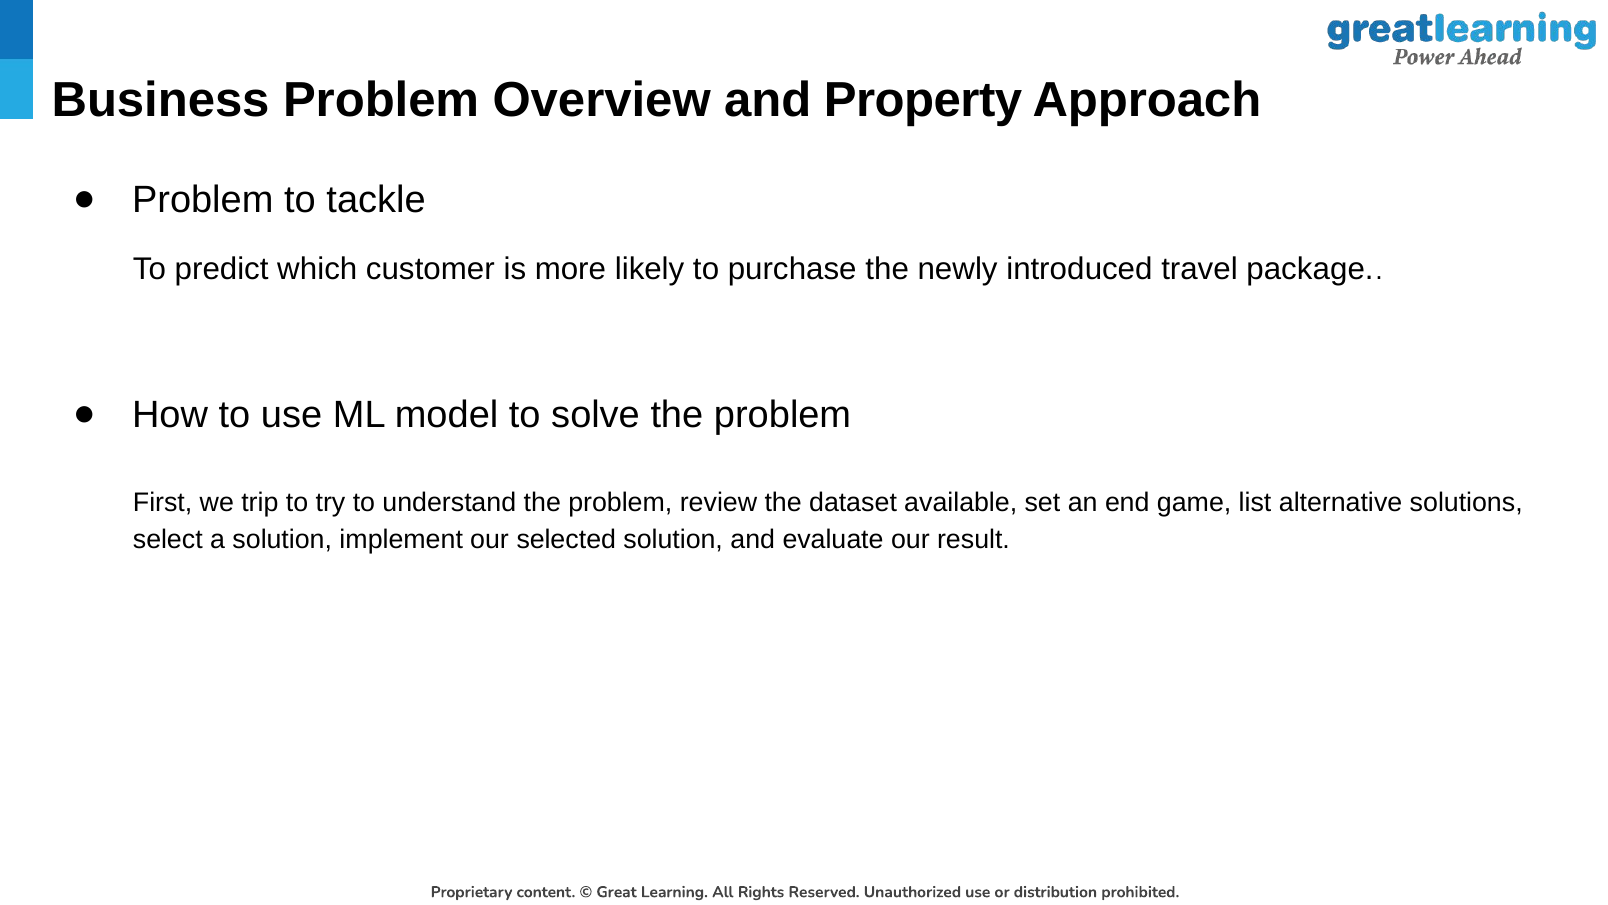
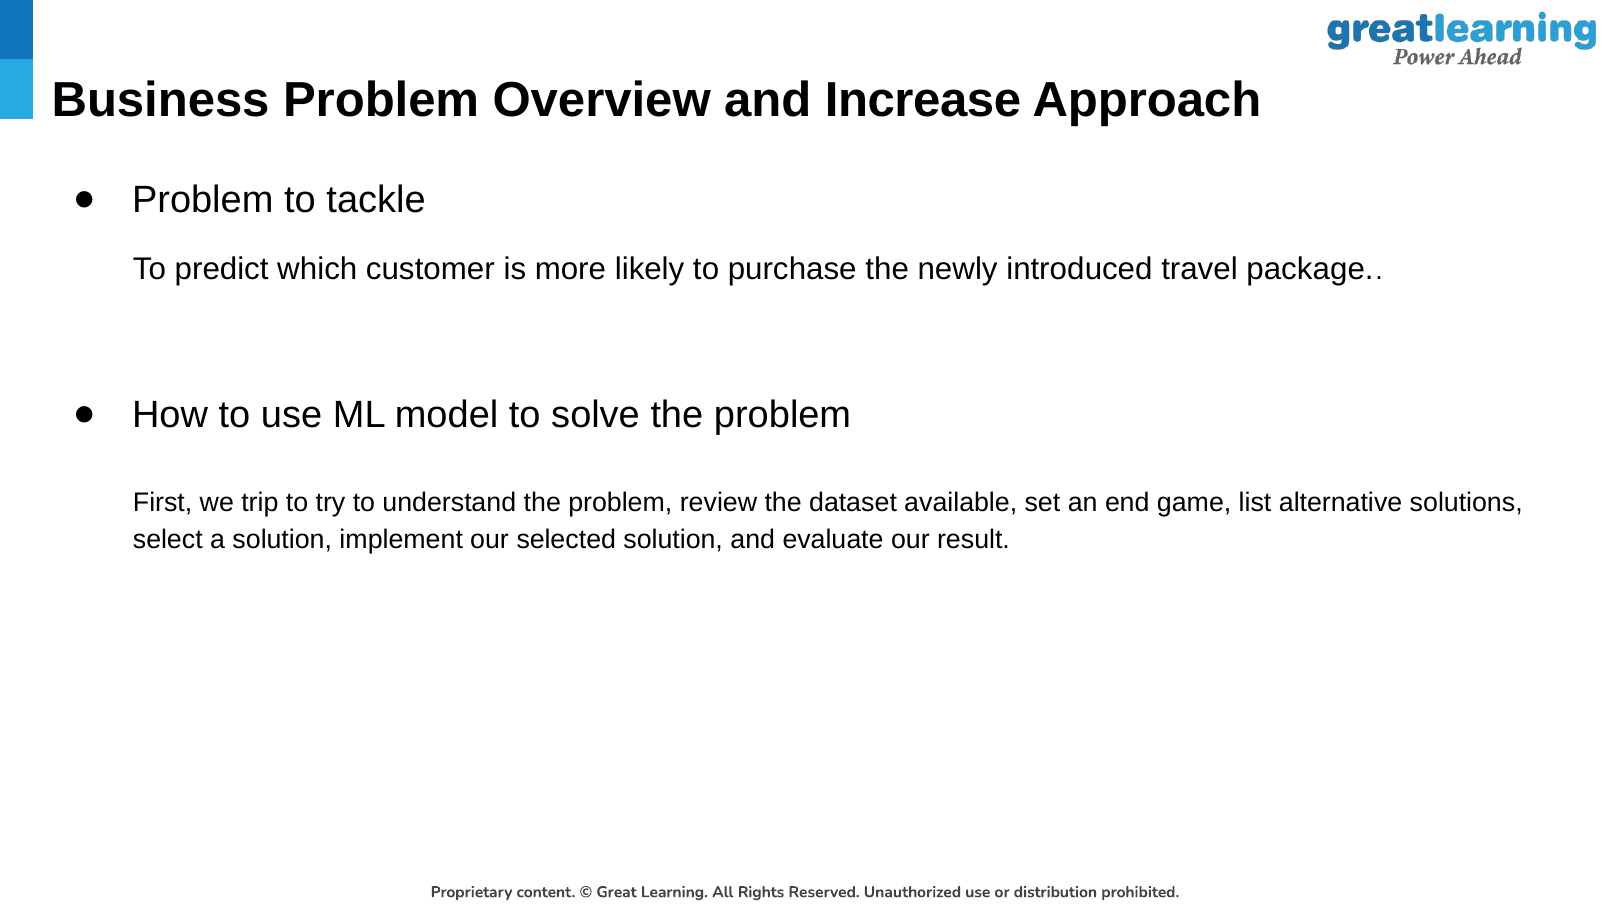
Property: Property -> Increase
